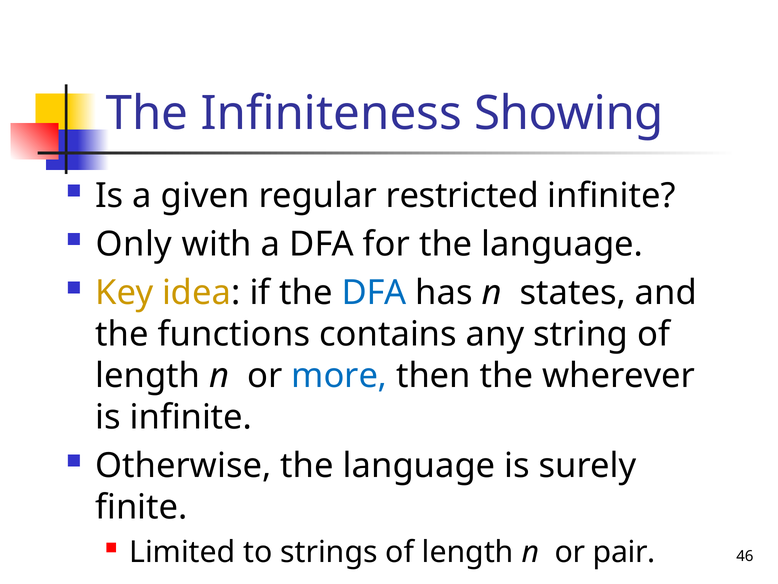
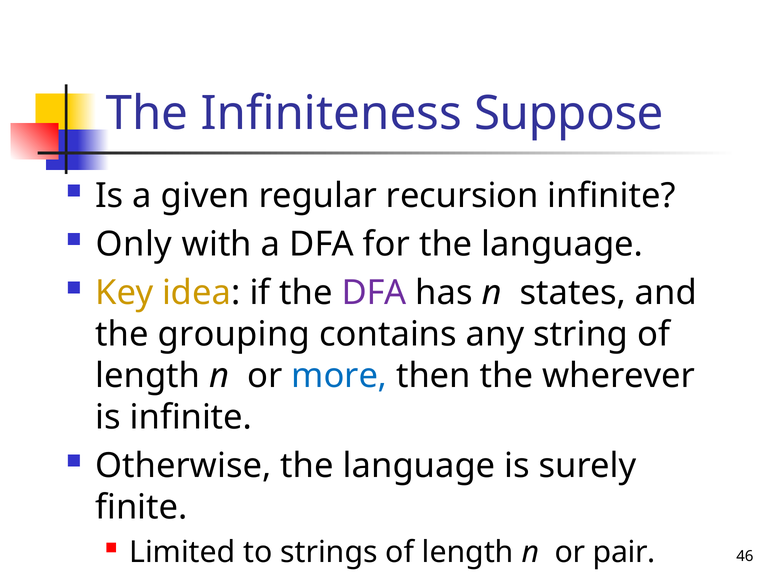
Showing: Showing -> Suppose
restricted: restricted -> recursion
DFA at (374, 292) colour: blue -> purple
functions: functions -> grouping
